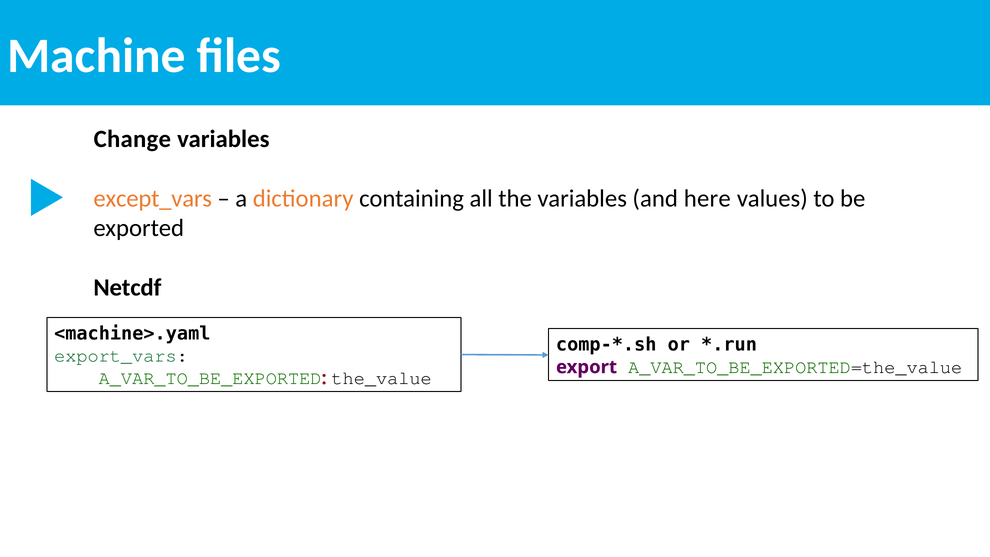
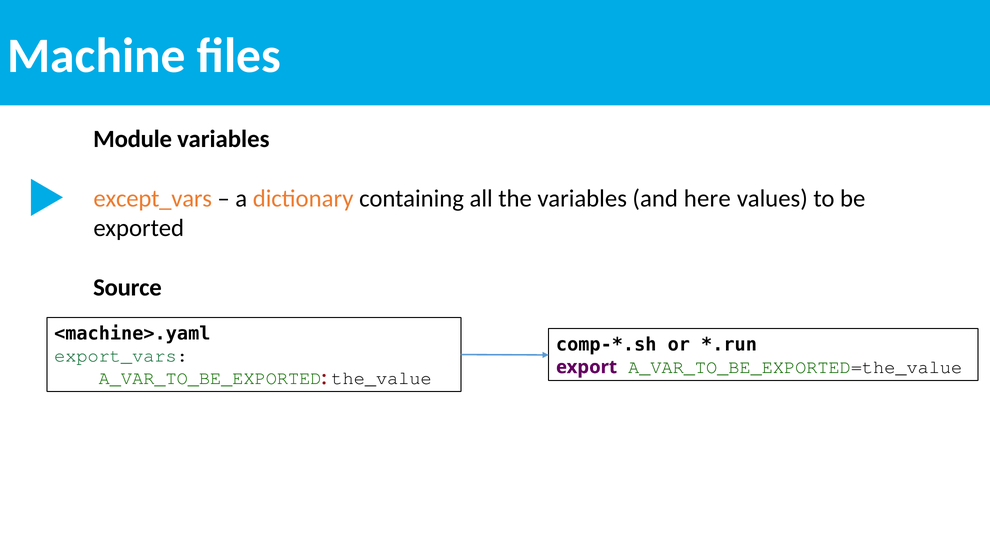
Change: Change -> Module
Netcdf: Netcdf -> Source
